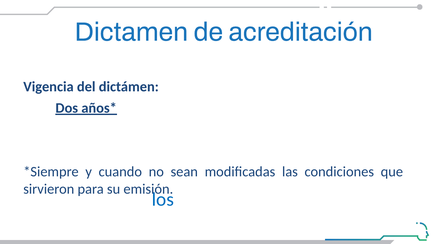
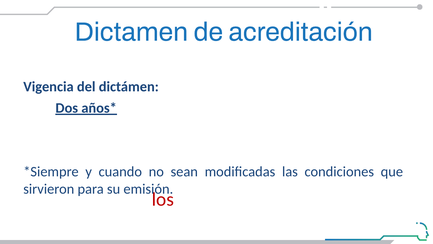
los colour: blue -> red
